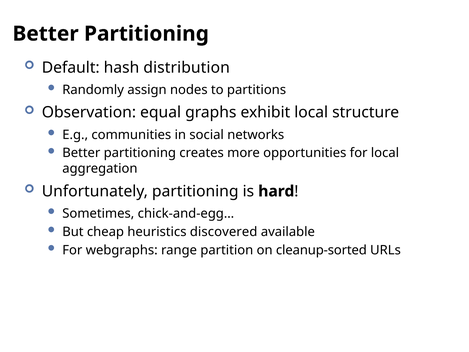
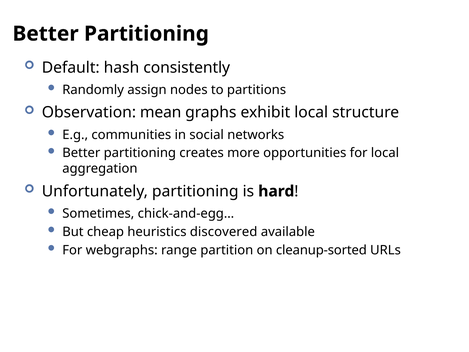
distribution: distribution -> consistently
equal: equal -> mean
